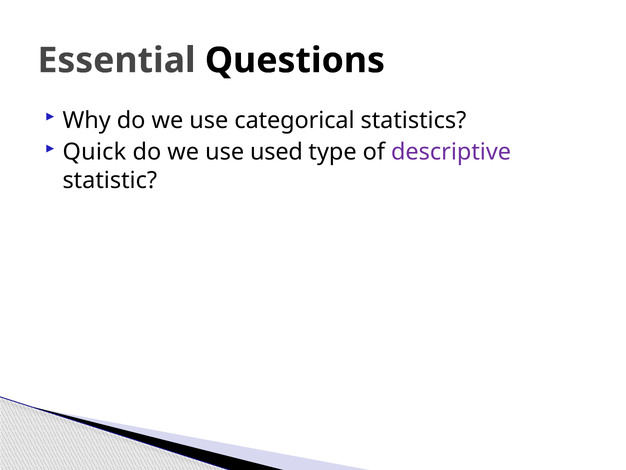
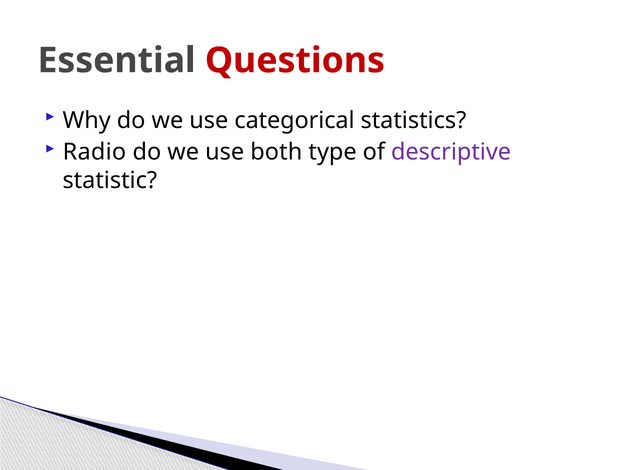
Questions colour: black -> red
Quick: Quick -> Radio
used: used -> both
